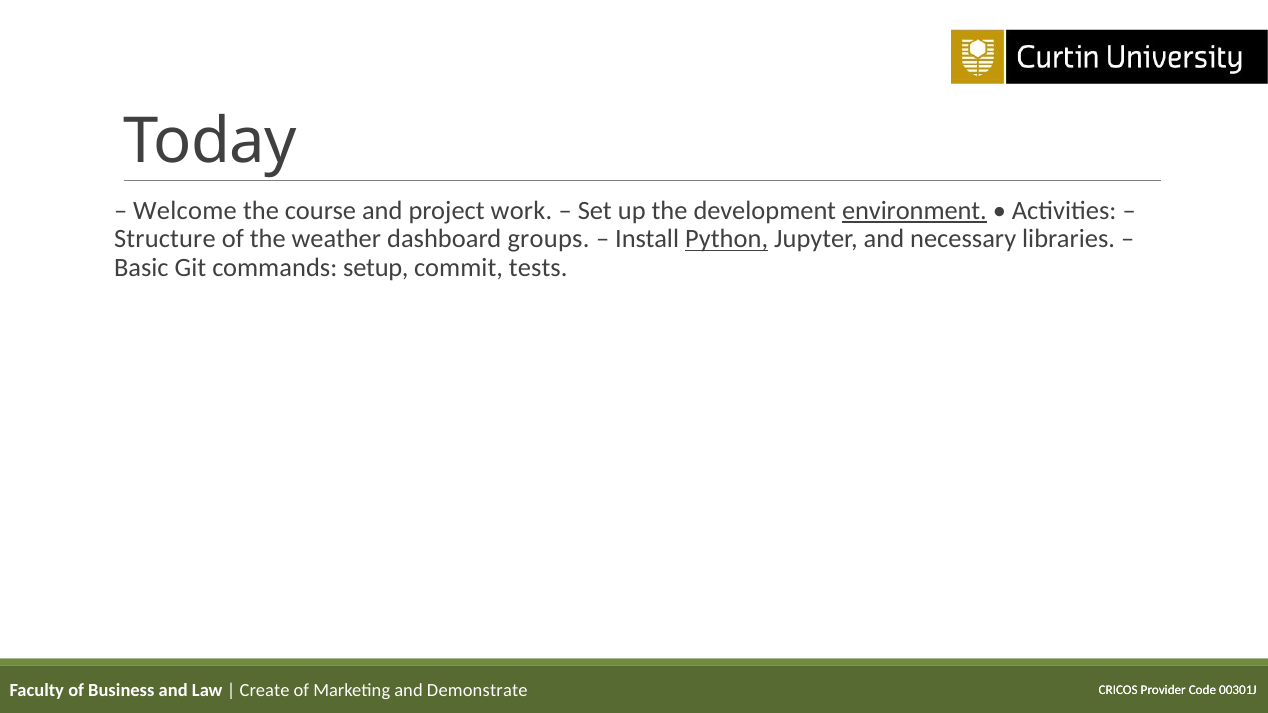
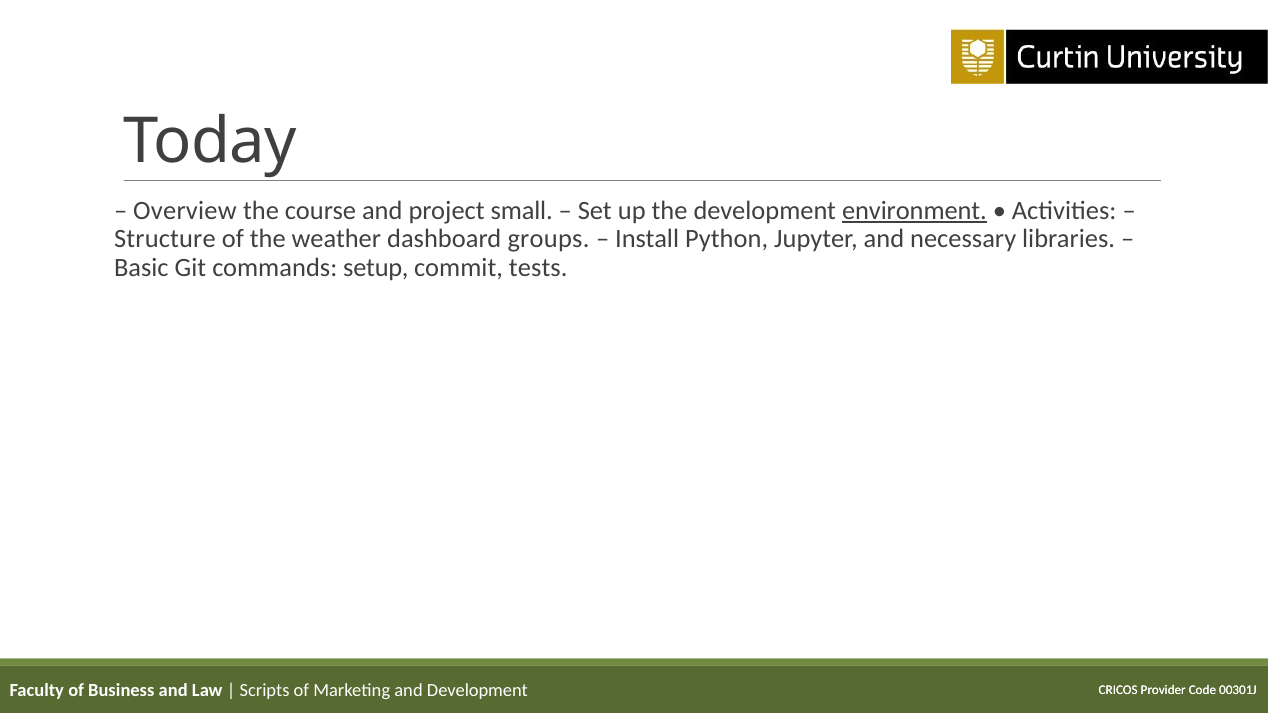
Welcome: Welcome -> Overview
work: work -> small
Python underline: present -> none
Create: Create -> Scripts
and Demonstrate: Demonstrate -> Development
